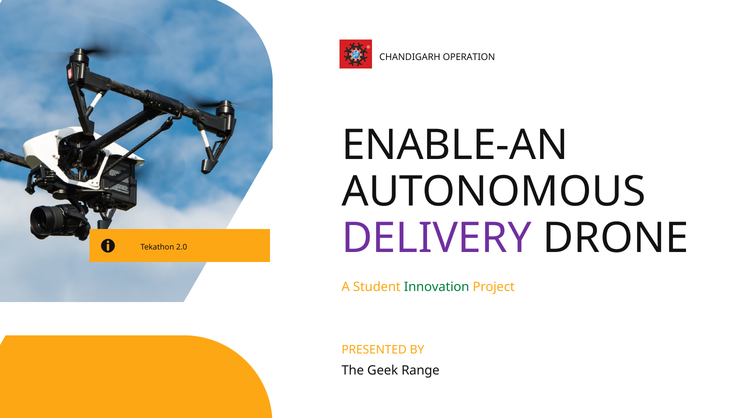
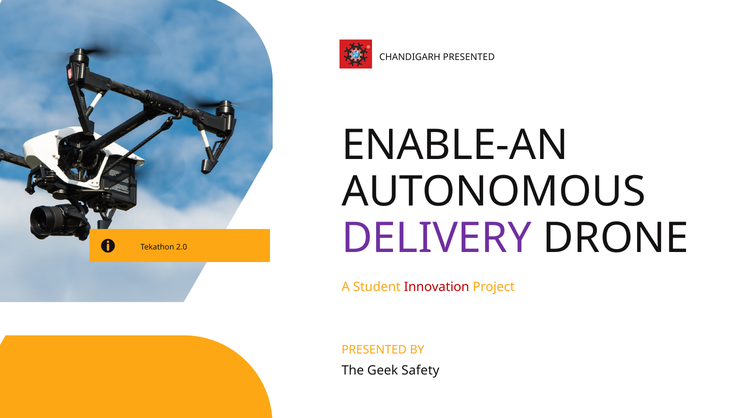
CHANDIGARH OPERATION: OPERATION -> PRESENTED
Innovation colour: green -> red
Range: Range -> Safety
